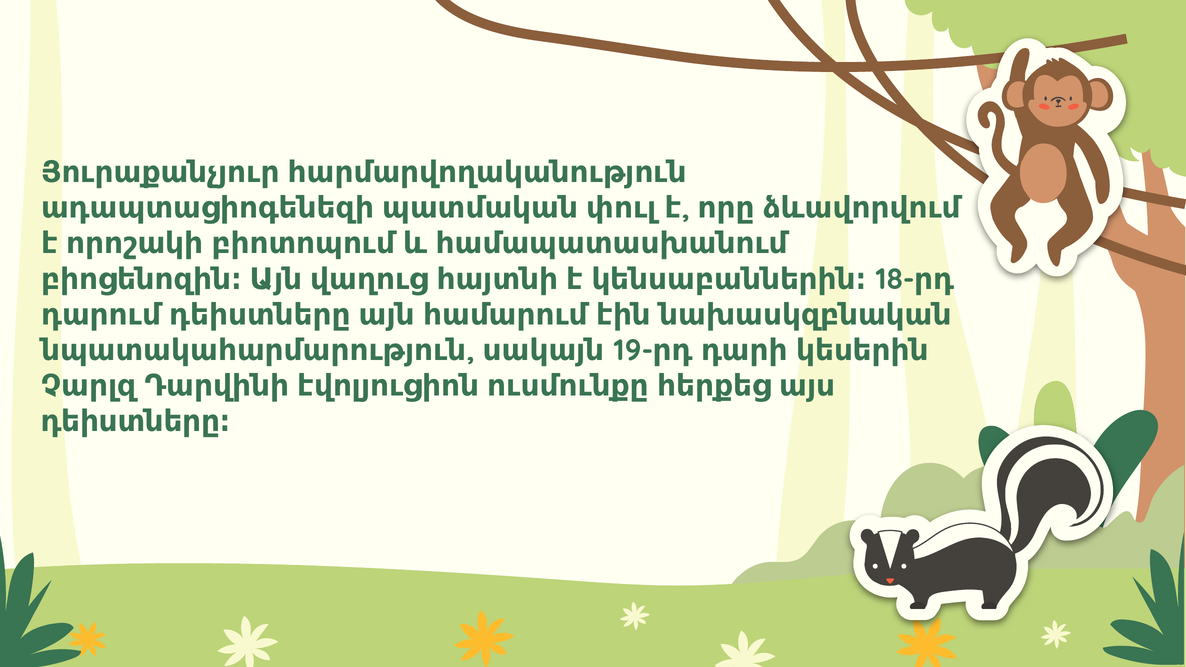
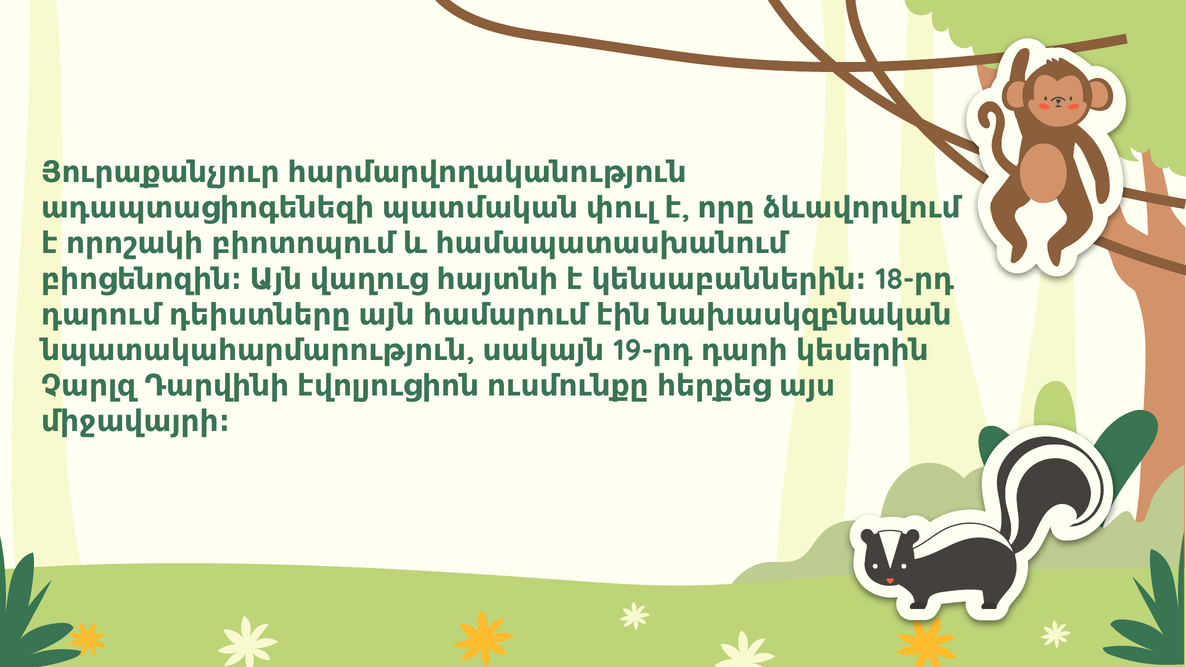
դեիստները։: դեիստները։ -> միջավայրի։
